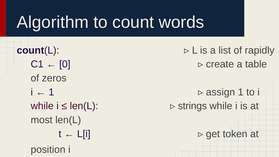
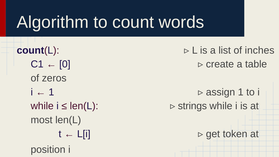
rapidly: rapidly -> inches
